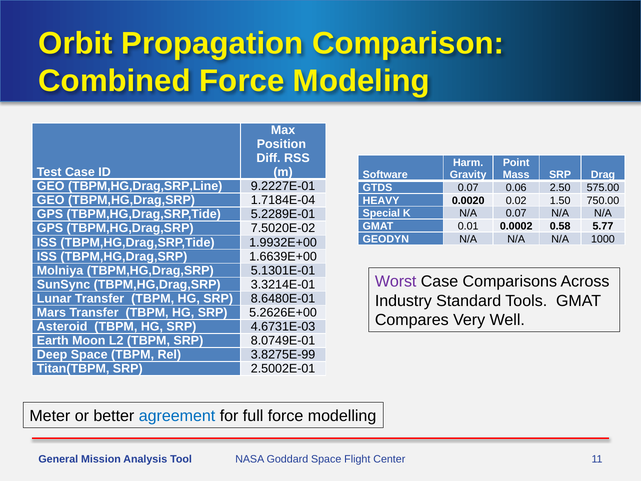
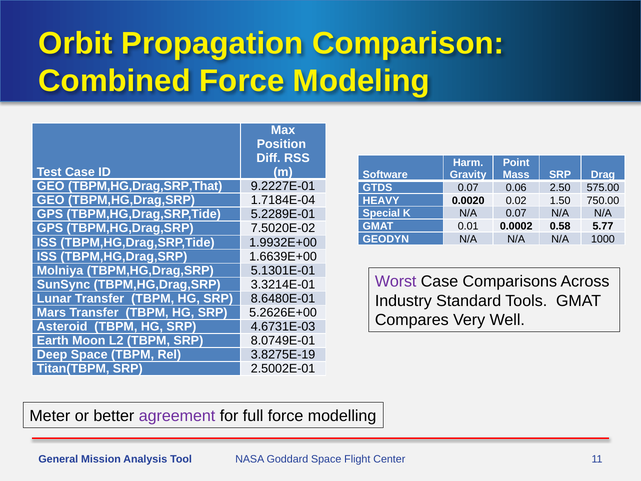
TBPM,HG,Drag,SRP,Line: TBPM,HG,Drag,SRP,Line -> TBPM,HG,Drag,SRP,That
3.8275E-99: 3.8275E-99 -> 3.8275E-19
agreement colour: blue -> purple
